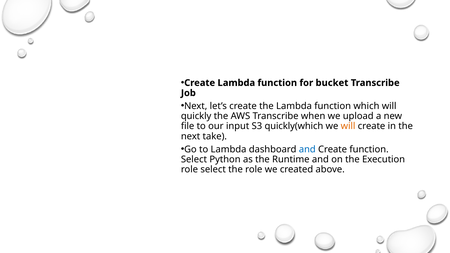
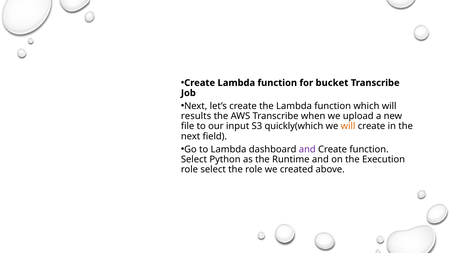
quickly: quickly -> results
take: take -> field
and at (307, 149) colour: blue -> purple
